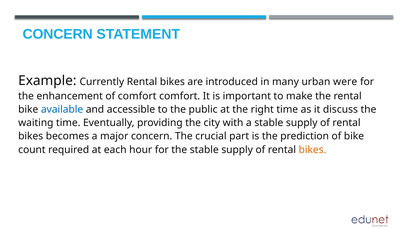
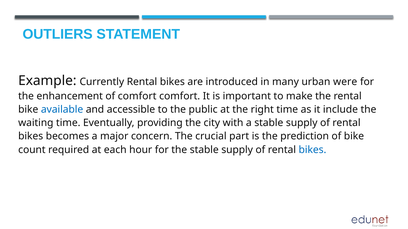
CONCERN at (58, 34): CONCERN -> OUTLIERS
discuss: discuss -> include
bikes at (312, 150) colour: orange -> blue
